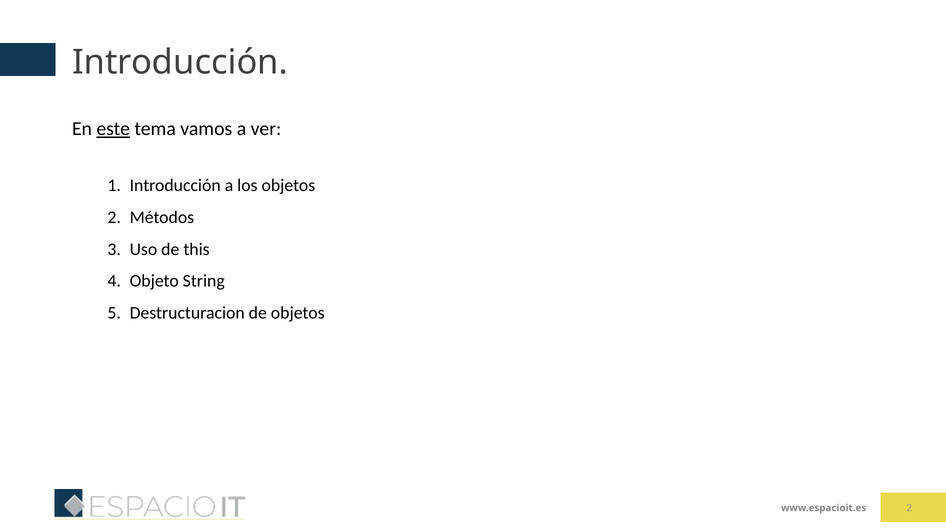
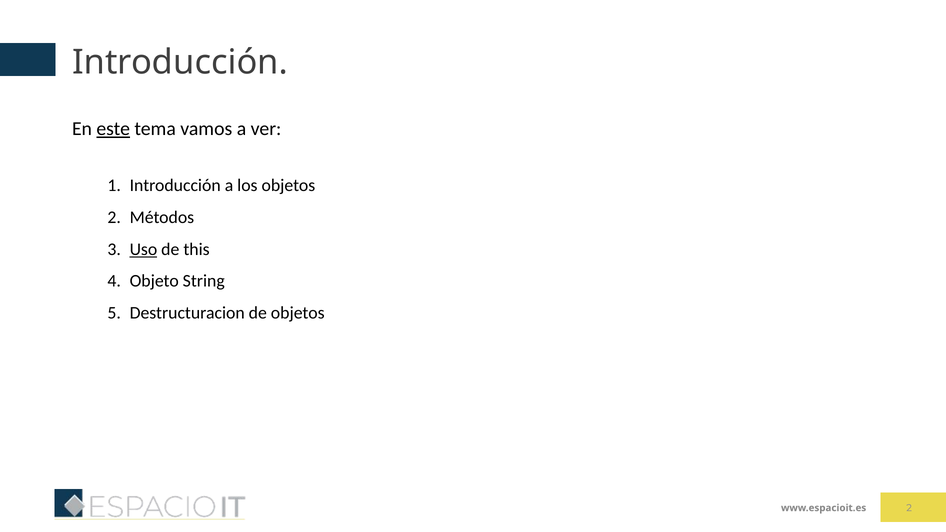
Uso underline: none -> present
